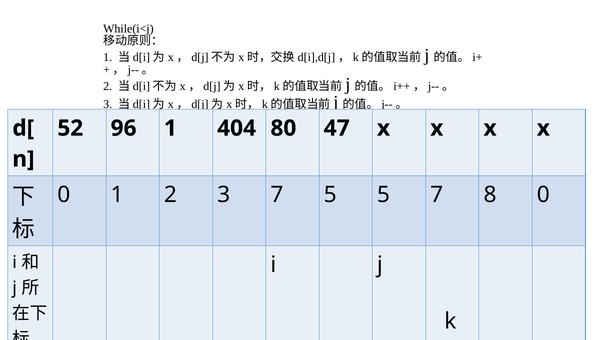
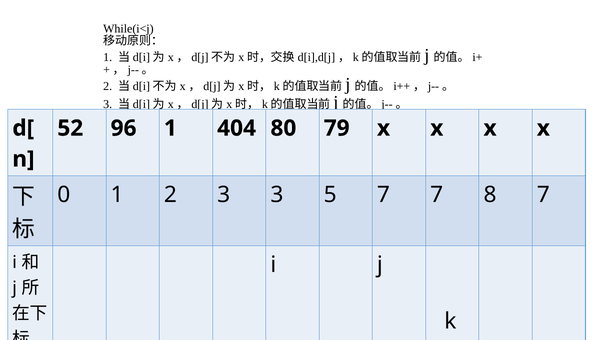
47: 47 -> 79
3 7: 7 -> 3
5 5: 5 -> 7
8 0: 0 -> 7
